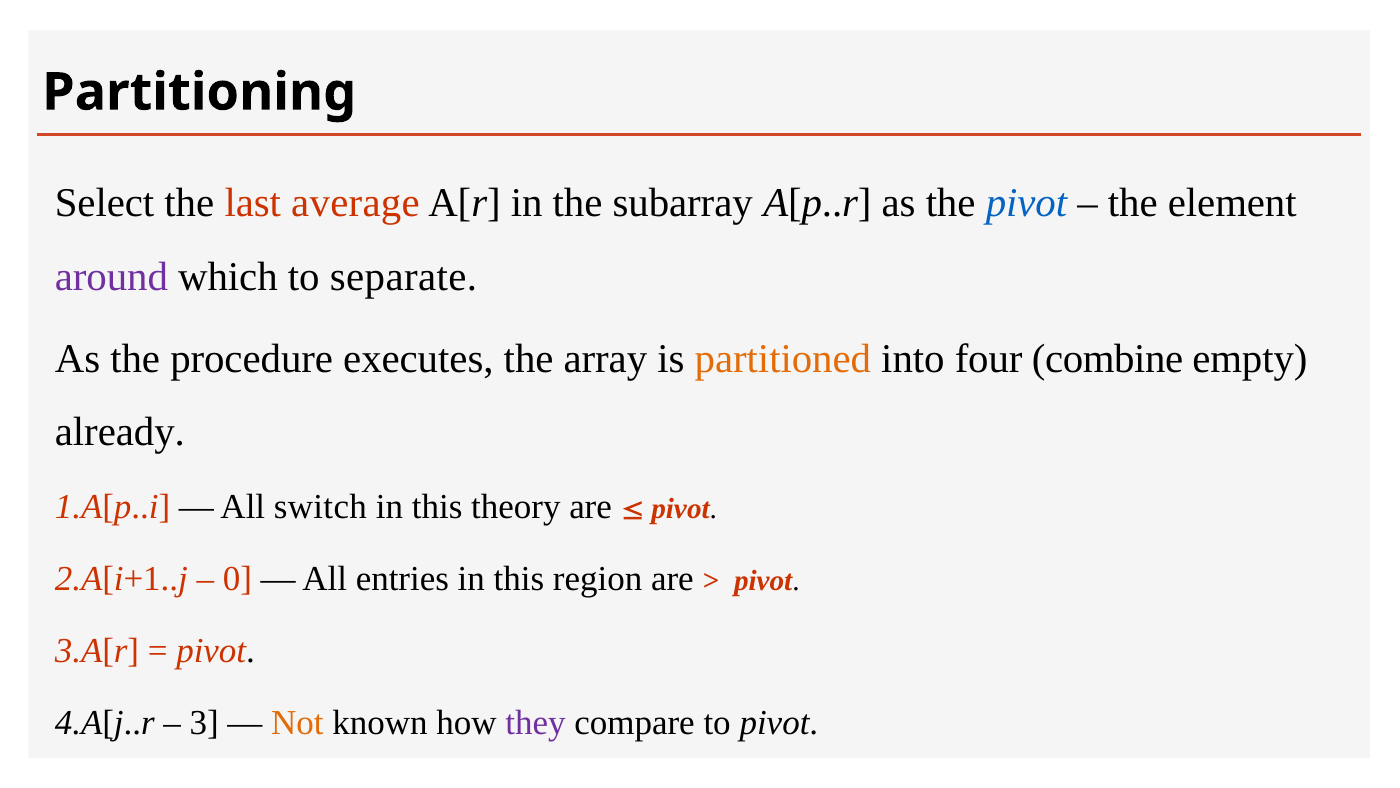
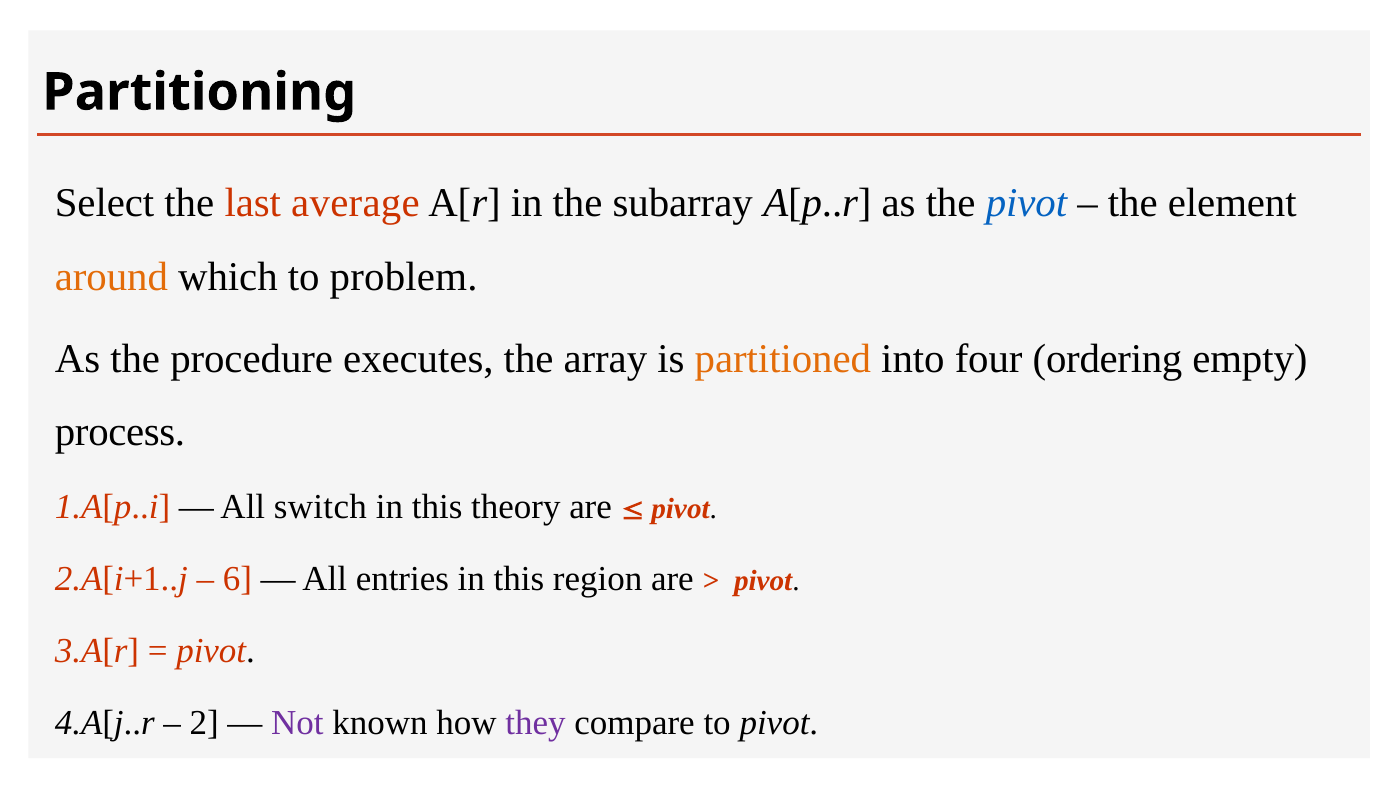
around colour: purple -> orange
separate: separate -> problem
combine: combine -> ordering
already: already -> process
0: 0 -> 6
3: 3 -> 2
Not colour: orange -> purple
